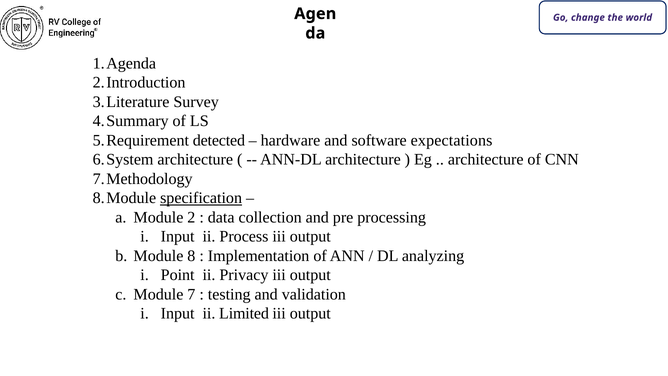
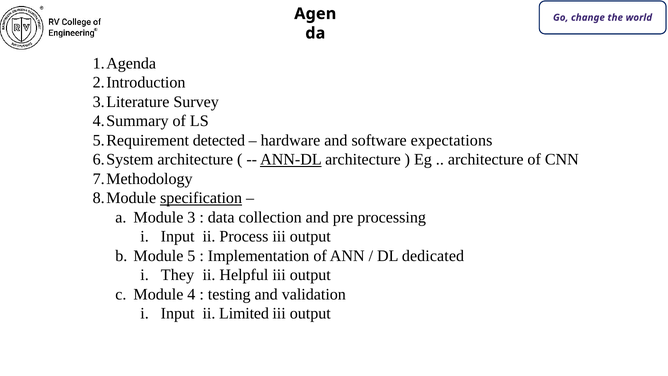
ANN-DL underline: none -> present
2: 2 -> 3
8: 8 -> 5
analyzing: analyzing -> dedicated
Point: Point -> They
Privacy: Privacy -> Helpful
7: 7 -> 4
